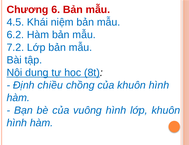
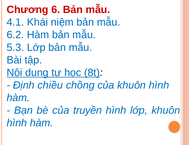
4.5: 4.5 -> 4.1
7.2: 7.2 -> 5.3
vuông: vuông -> truyền
